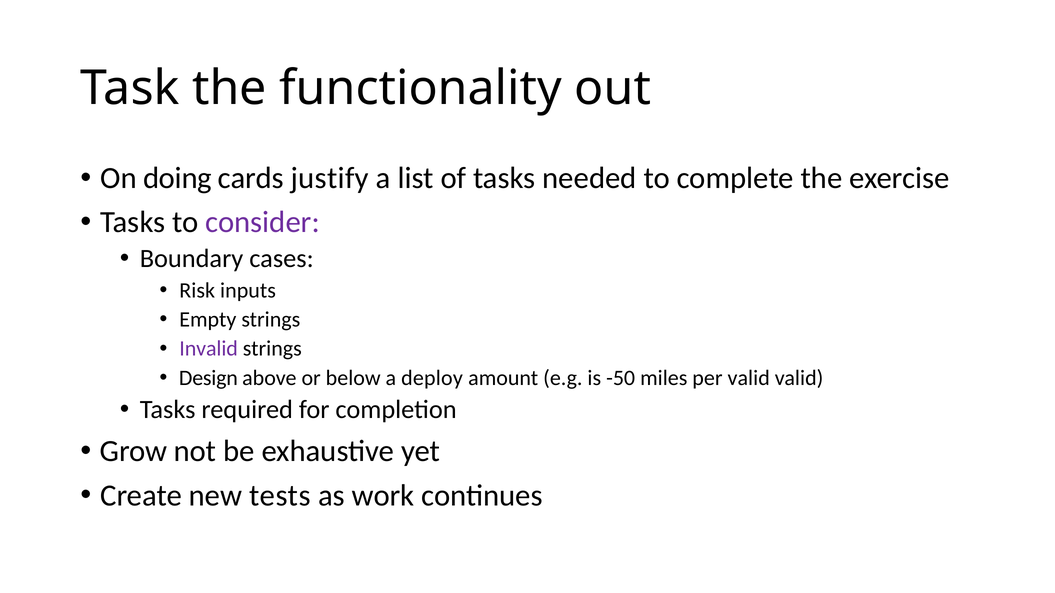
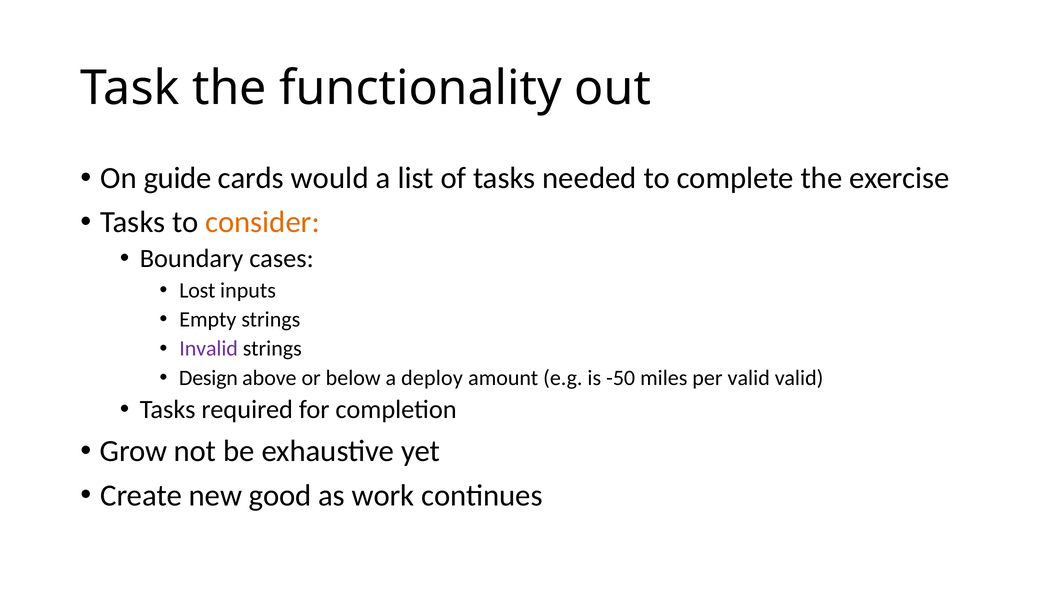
doing: doing -> guide
justify: justify -> would
consider colour: purple -> orange
Risk: Risk -> Lost
tests: tests -> good
